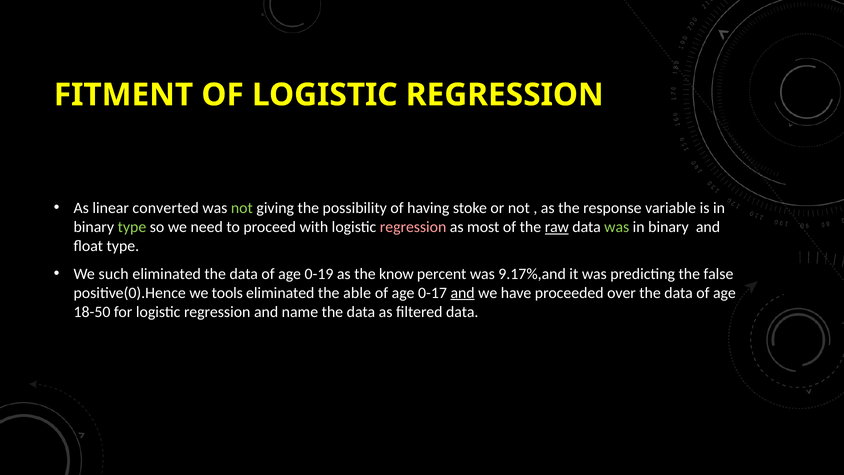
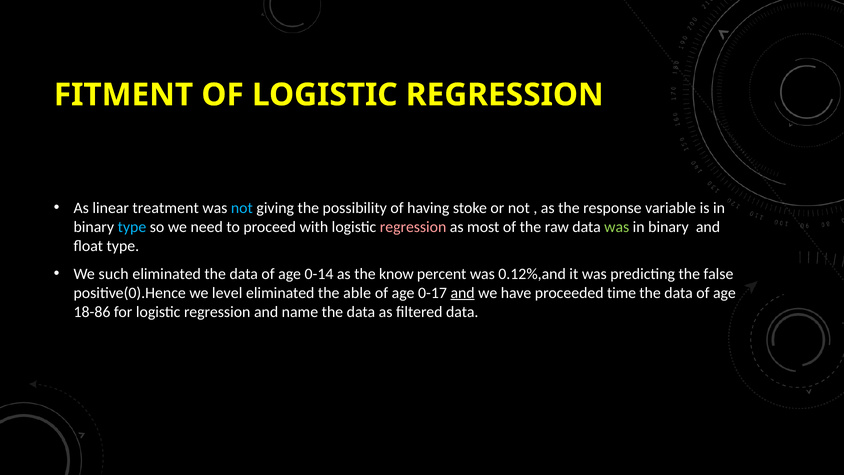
converted: converted -> treatment
not at (242, 208) colour: light green -> light blue
type at (132, 227) colour: light green -> light blue
raw underline: present -> none
0-19: 0-19 -> 0-14
9.17%,and: 9.17%,and -> 0.12%,and
tools: tools -> level
over: over -> time
18-50: 18-50 -> 18-86
